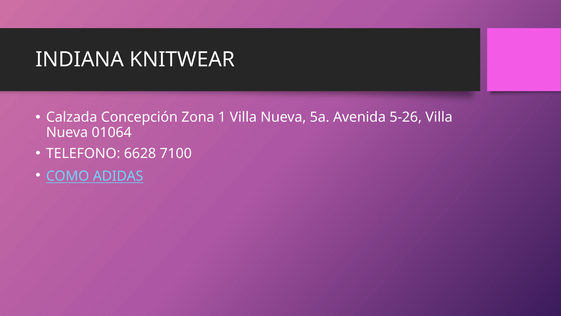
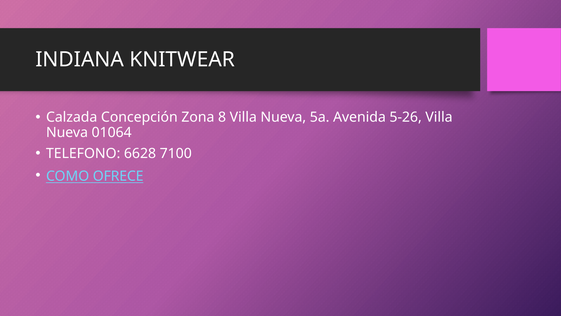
1: 1 -> 8
ADIDAS: ADIDAS -> OFRECE
